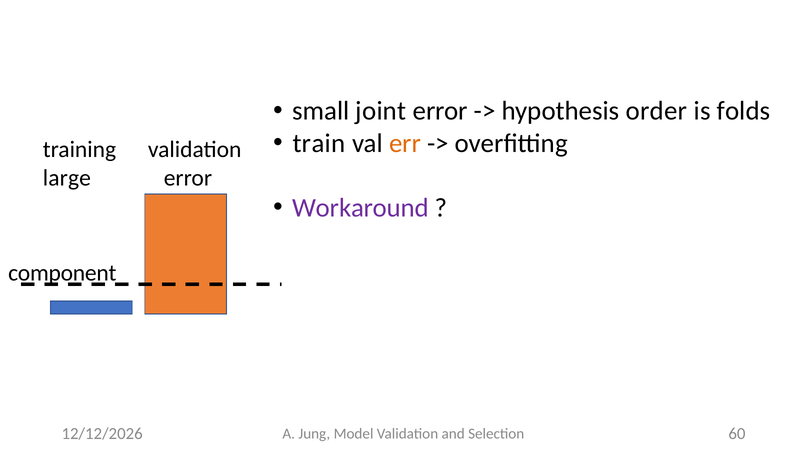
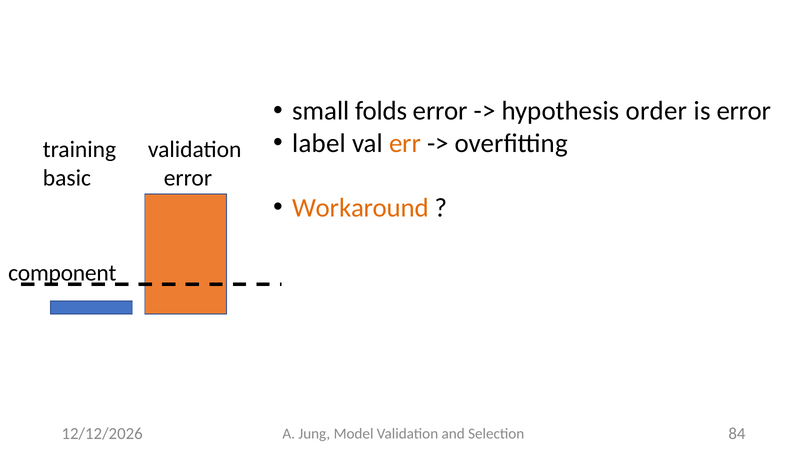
joint: joint -> folds
is folds: folds -> error
train: train -> label
large: large -> basic
Workaround colour: purple -> orange
60: 60 -> 84
